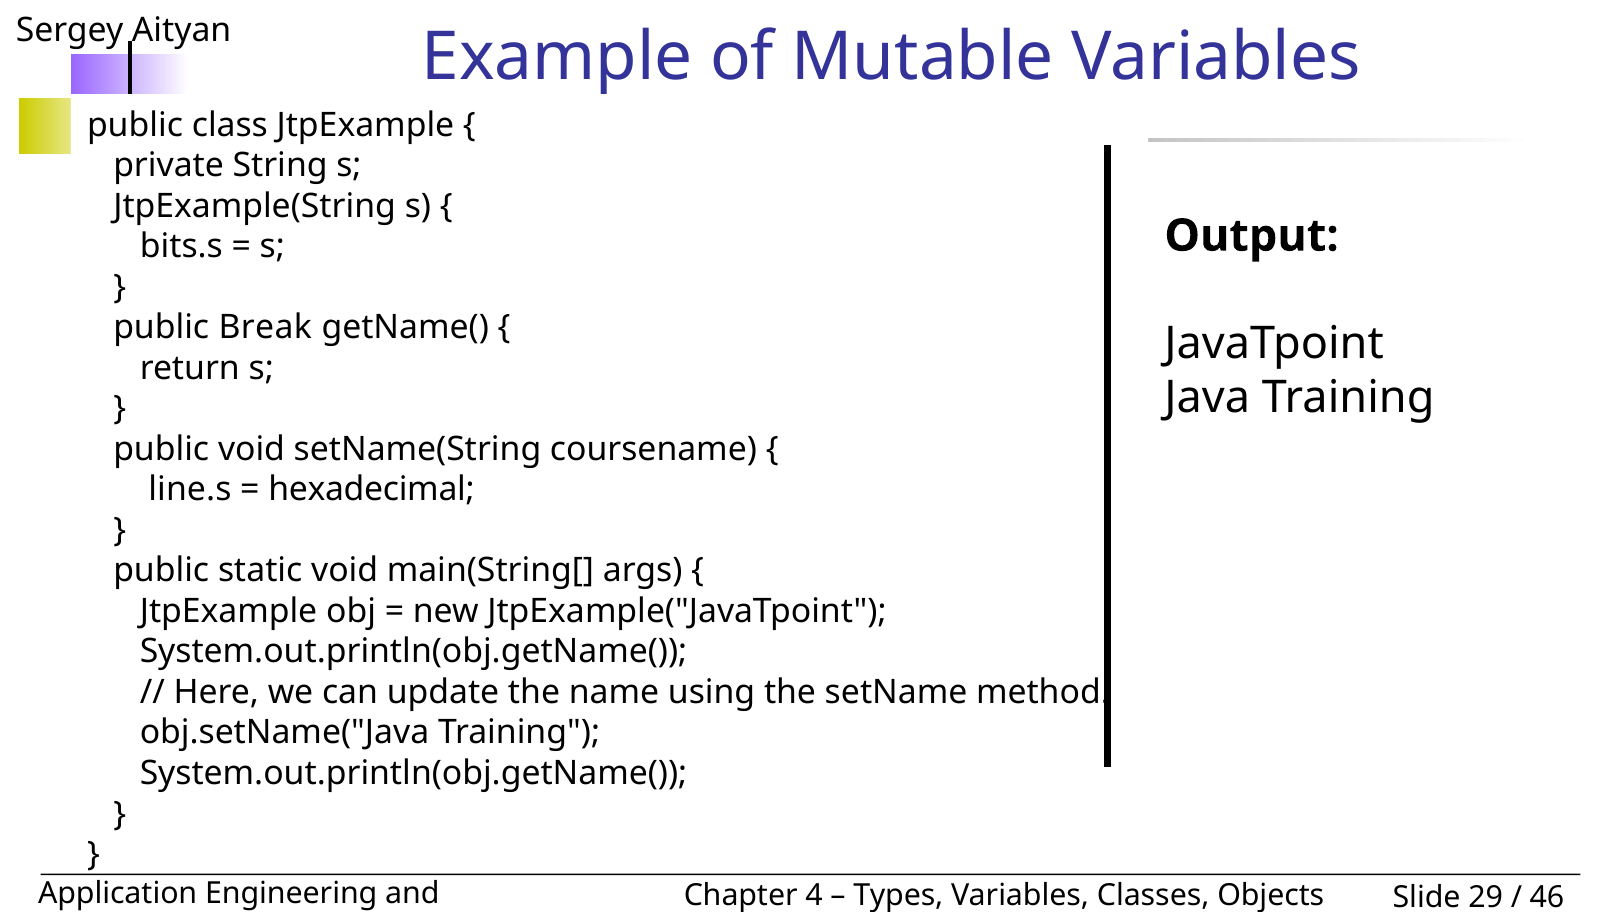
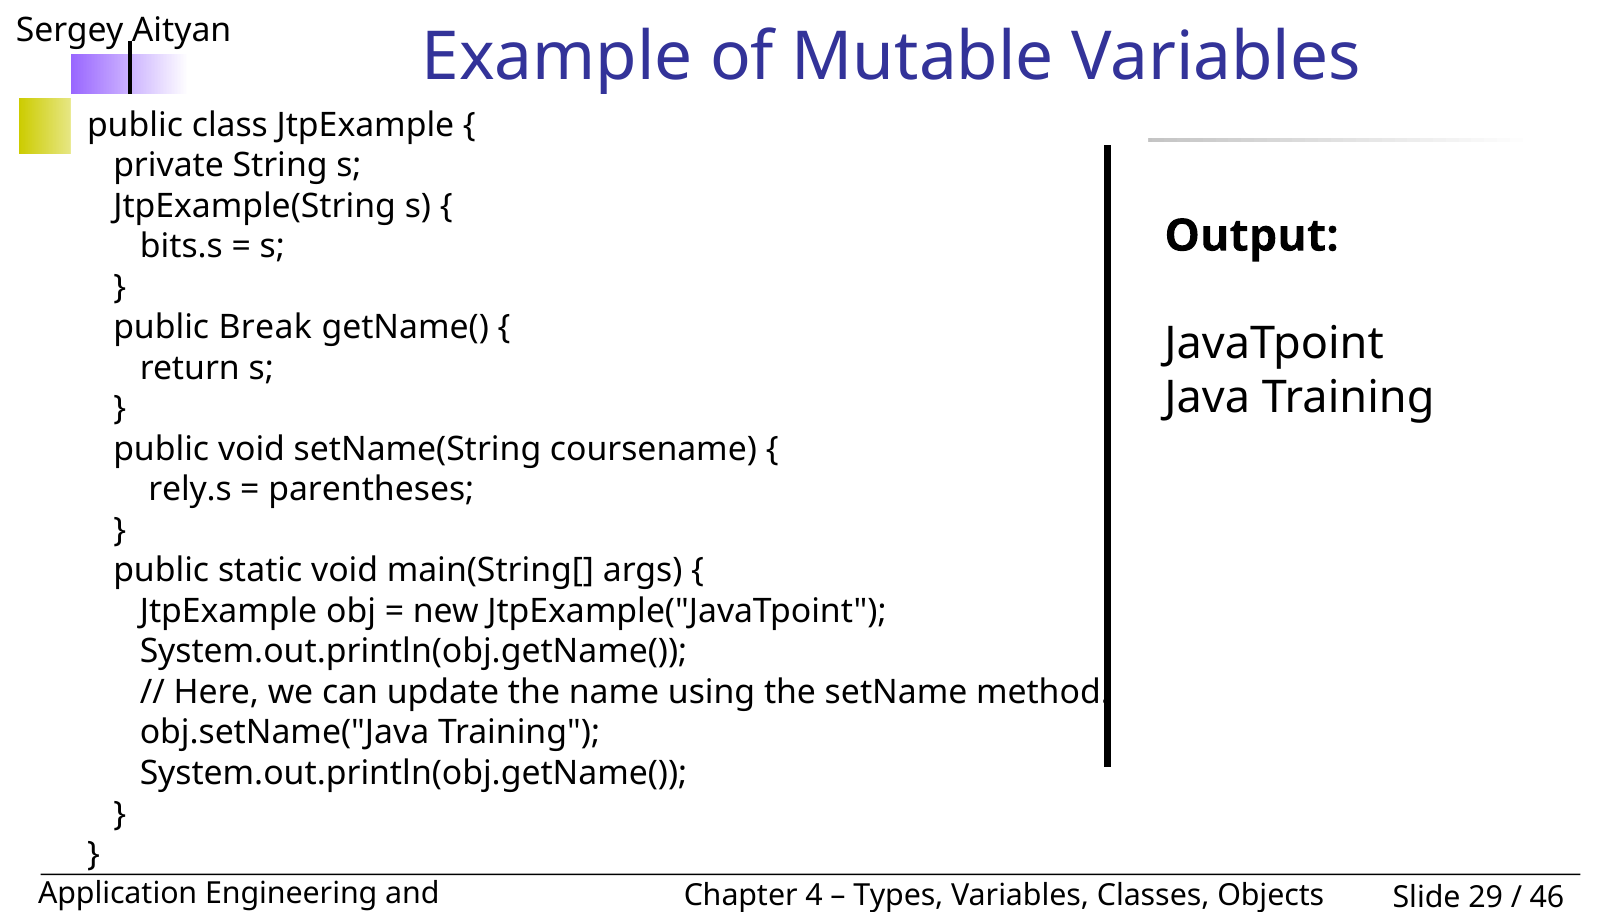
line.s: line.s -> rely.s
hexadecimal: hexadecimal -> parentheses
